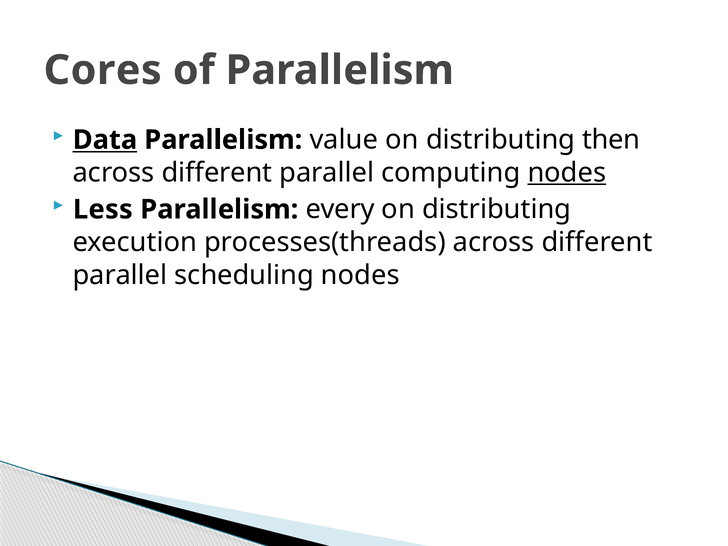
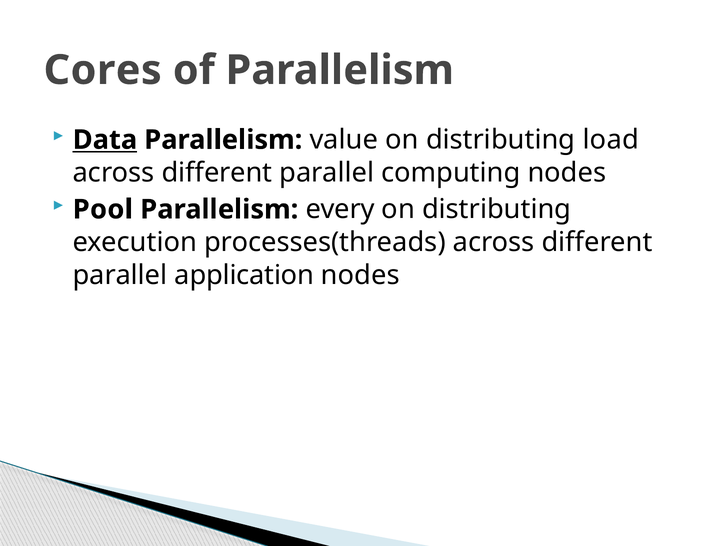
then: then -> load
nodes at (567, 173) underline: present -> none
Less: Less -> Pool
scheduling: scheduling -> application
